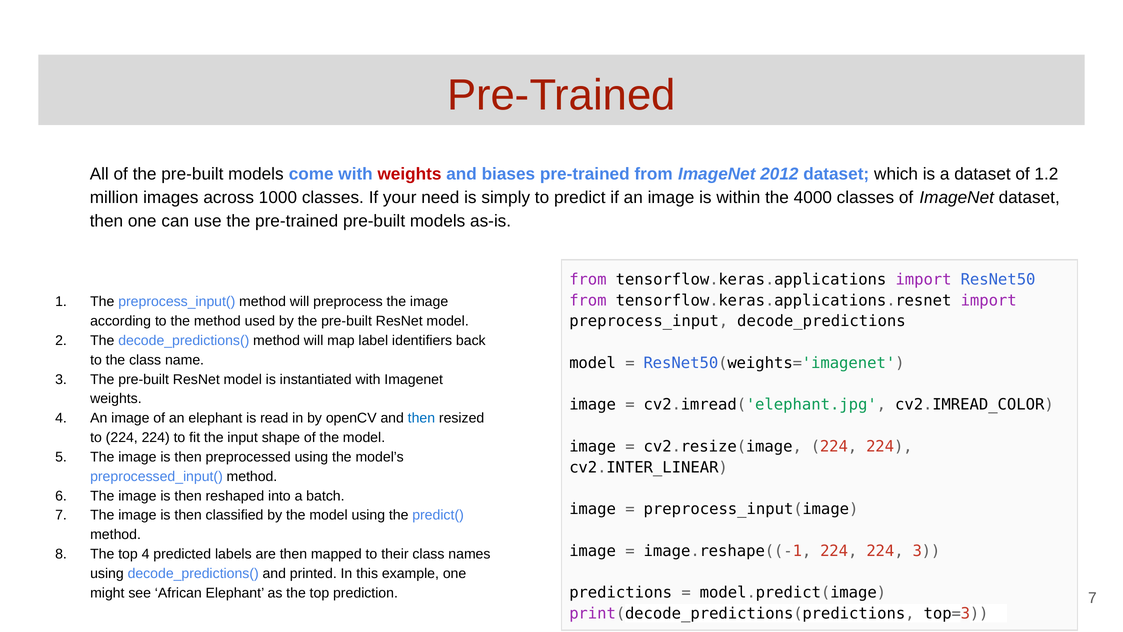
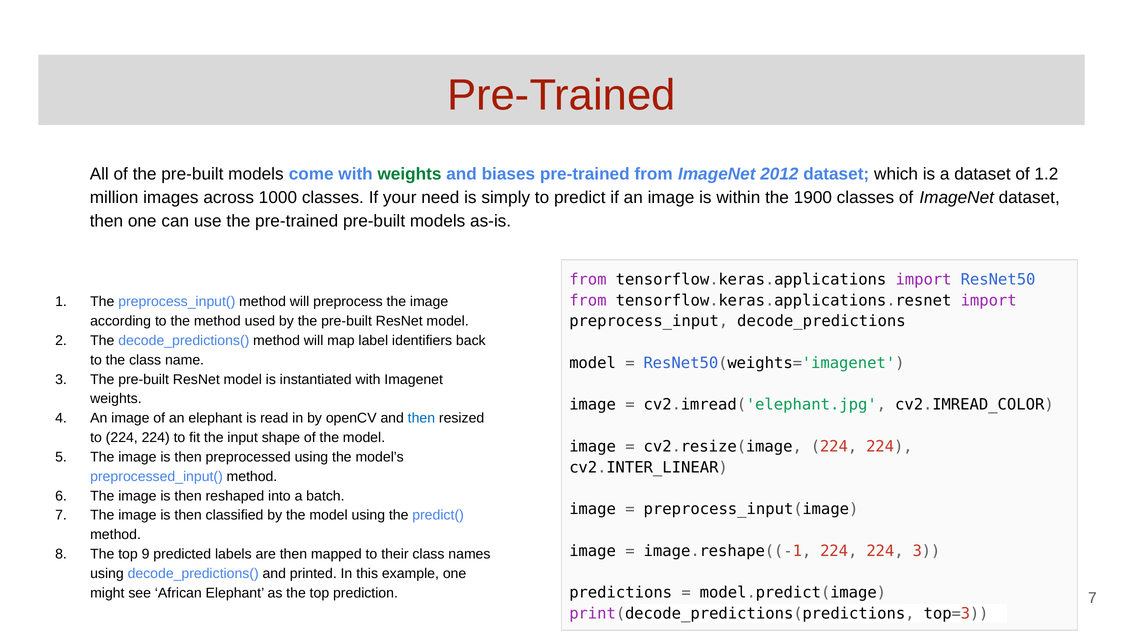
weights at (409, 174) colour: red -> green
4000: 4000 -> 1900
top 4: 4 -> 9
